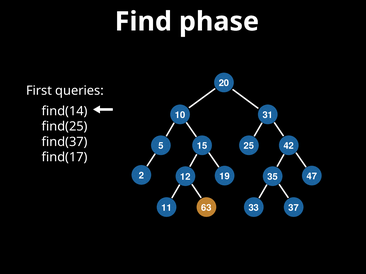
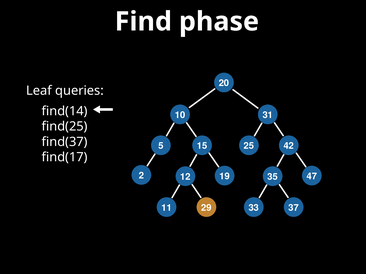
First: First -> Leaf
63: 63 -> 29
